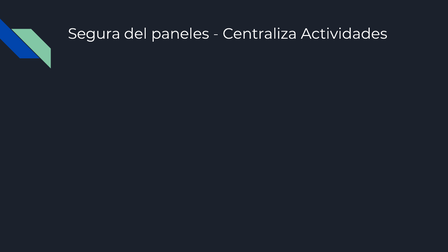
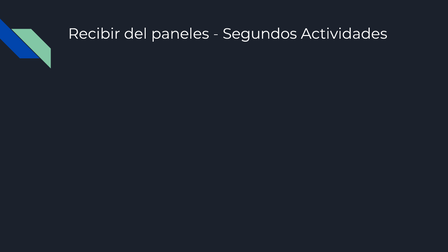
Segura: Segura -> Recibir
Centraliza: Centraliza -> Segundos
